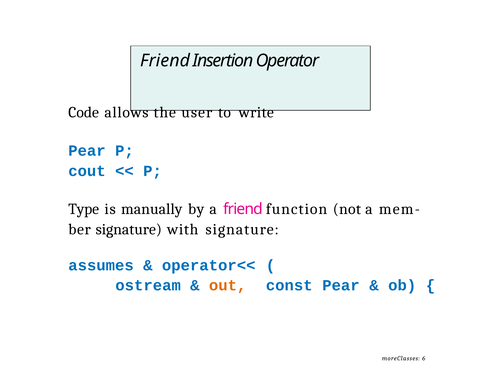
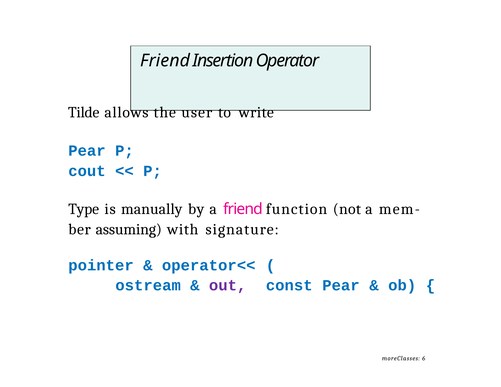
Code: Code -> Tilde
ber signature: signature -> assuming
assumes: assumes -> pointer
out colour: orange -> purple
